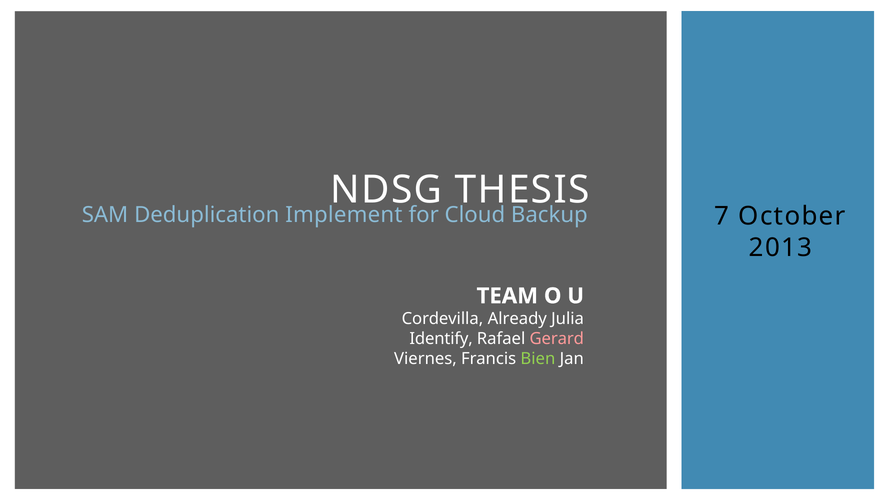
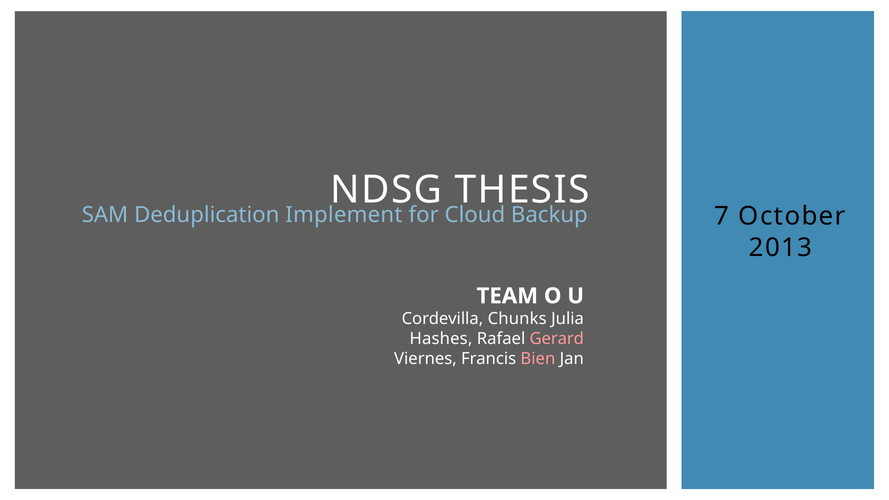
Already: Already -> Chunks
Identify: Identify -> Hashes
Bien colour: light green -> pink
